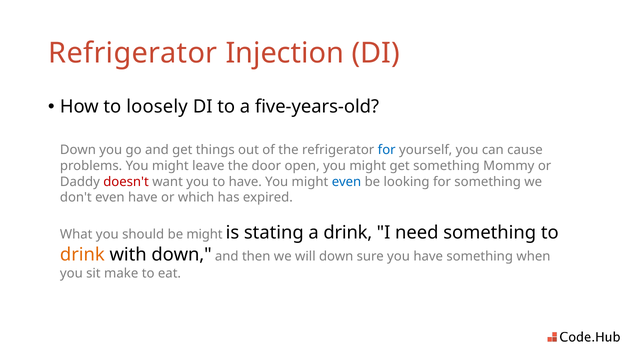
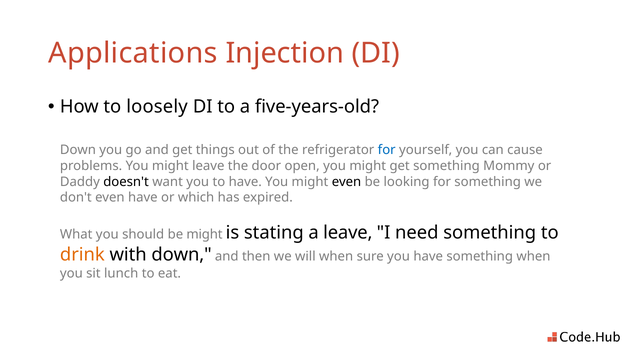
Refrigerator at (133, 53): Refrigerator -> Applications
doesn't colour: red -> black
even at (346, 182) colour: blue -> black
a drink: drink -> leave
will down: down -> when
make: make -> lunch
